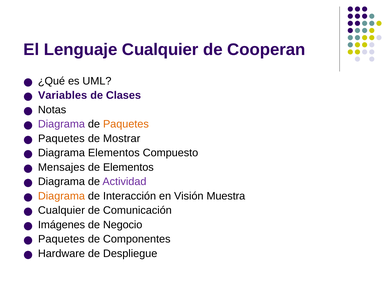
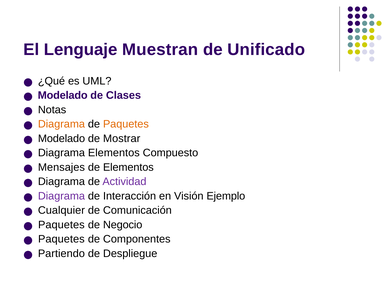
Lenguaje Cualquier: Cualquier -> Muestran
Cooperan: Cooperan -> Unificado
Variables at (63, 96): Variables -> Modelado
Diagrama at (61, 124) colour: purple -> orange
Paquetes at (61, 139): Paquetes -> Modelado
Diagrama at (61, 196) colour: orange -> purple
Muestra: Muestra -> Ejemplo
Imágenes at (61, 225): Imágenes -> Paquetes
Hardware: Hardware -> Partiendo
